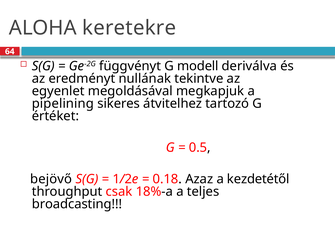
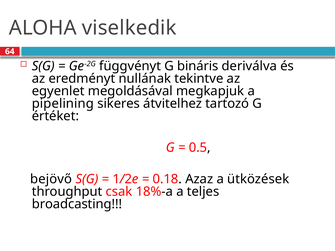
keretekre: keretekre -> viselkedik
modell: modell -> bináris
kezdetétől: kezdetétől -> ütközések
